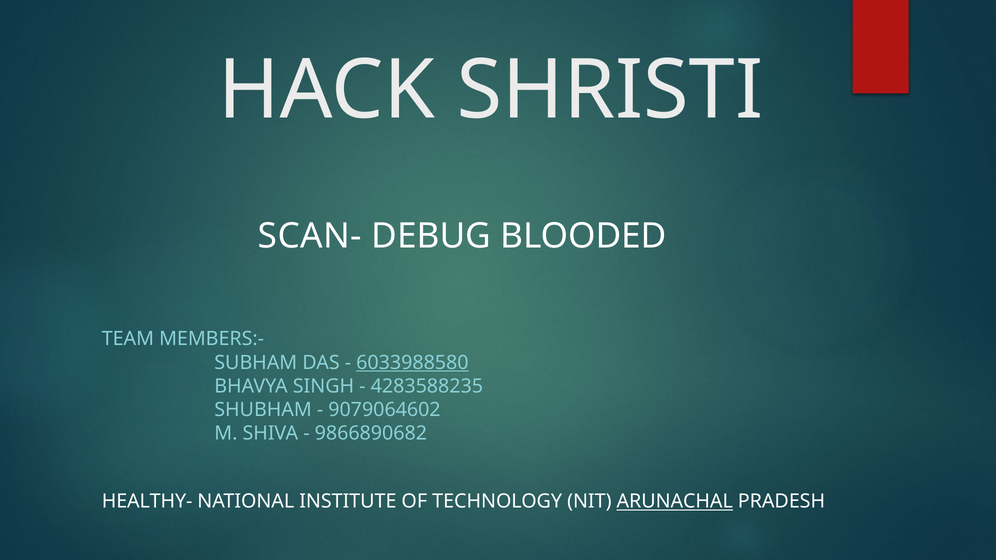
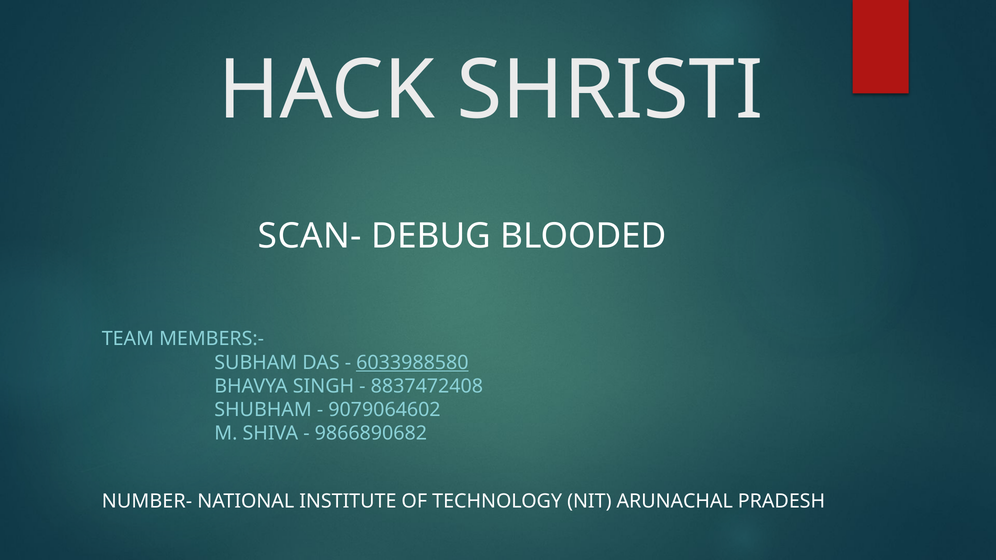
4283588235: 4283588235 -> 8837472408
HEALTHY-: HEALTHY- -> NUMBER-
ARUNACHAL underline: present -> none
